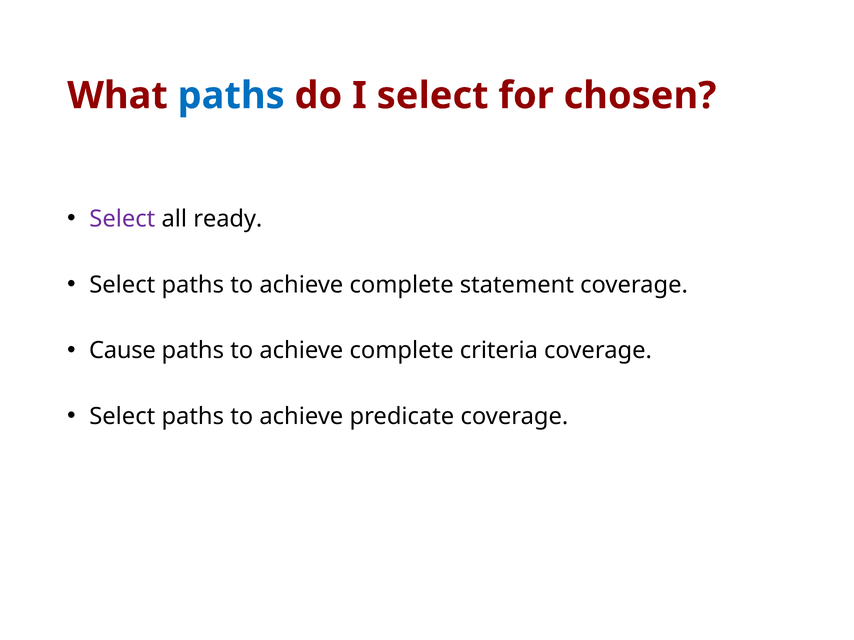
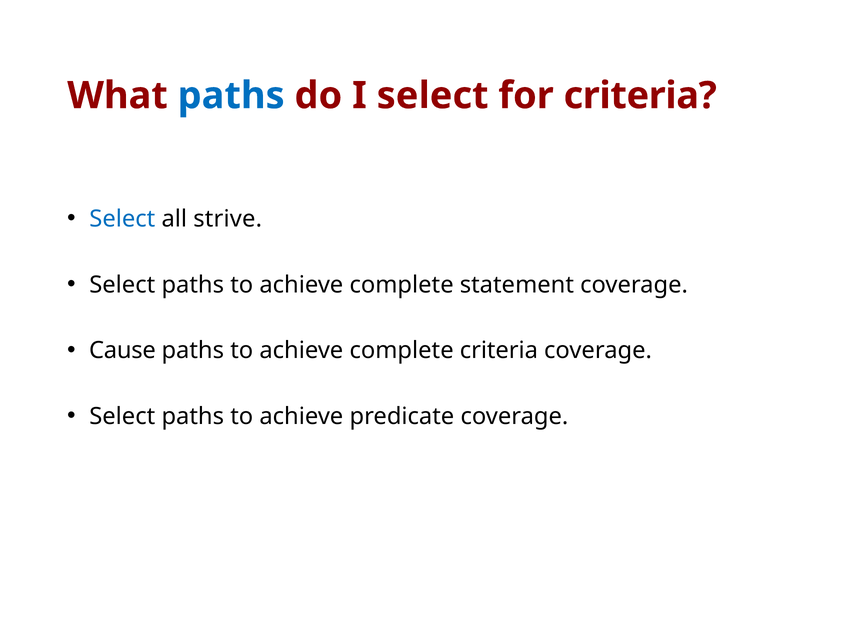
for chosen: chosen -> criteria
Select at (122, 219) colour: purple -> blue
ready: ready -> strive
